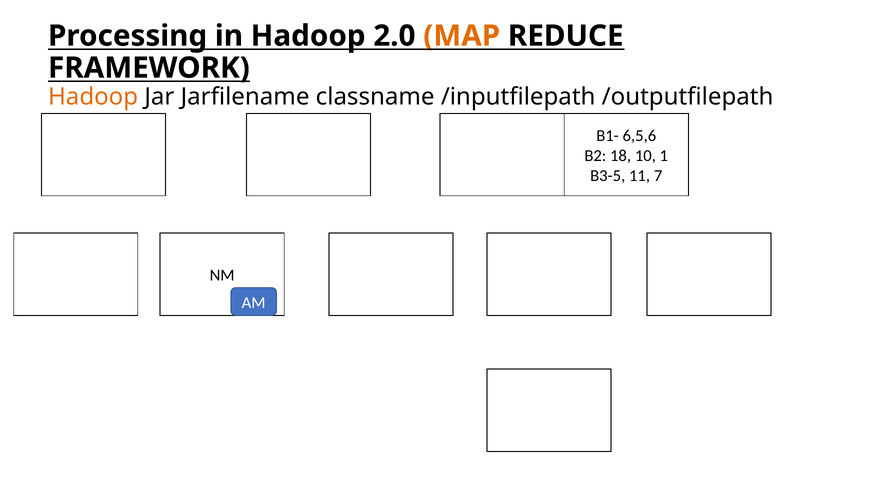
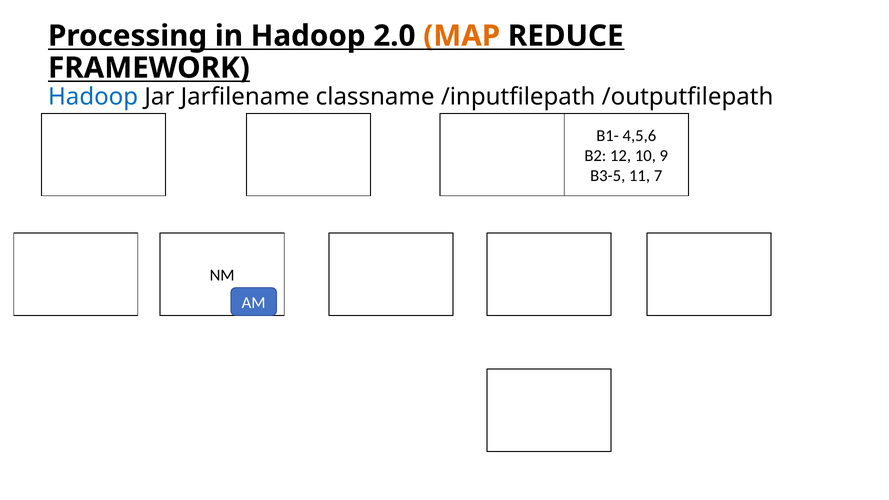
Hadoop at (93, 97) colour: orange -> blue
6,5,6: 6,5,6 -> 4,5,6
18: 18 -> 12
1: 1 -> 9
